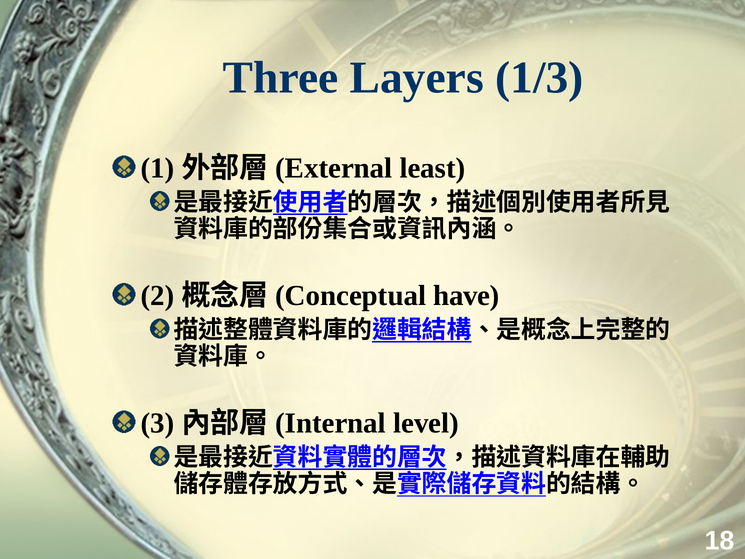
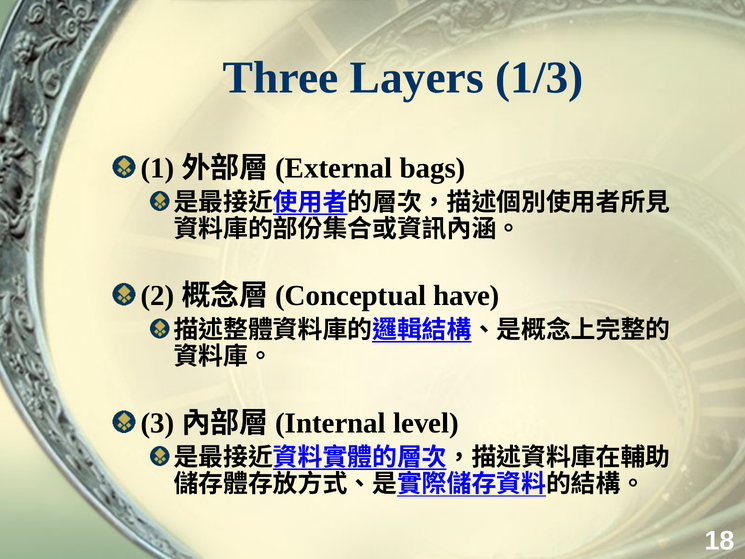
least: least -> bags
